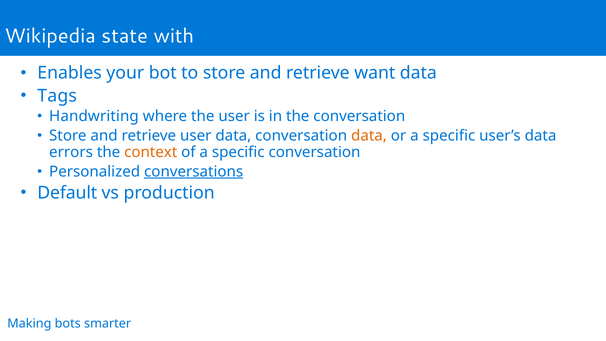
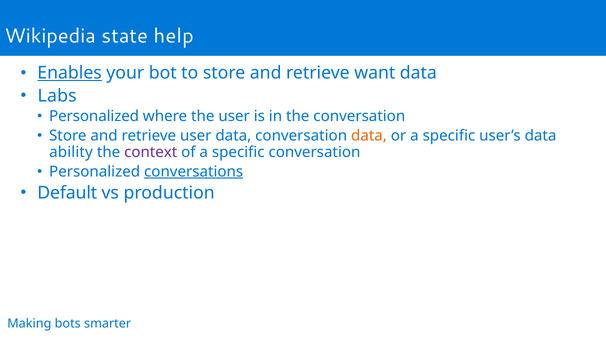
with: with -> help
Enables underline: none -> present
Tags: Tags -> Labs
Handwriting at (94, 116): Handwriting -> Personalized
errors: errors -> ability
context colour: orange -> purple
